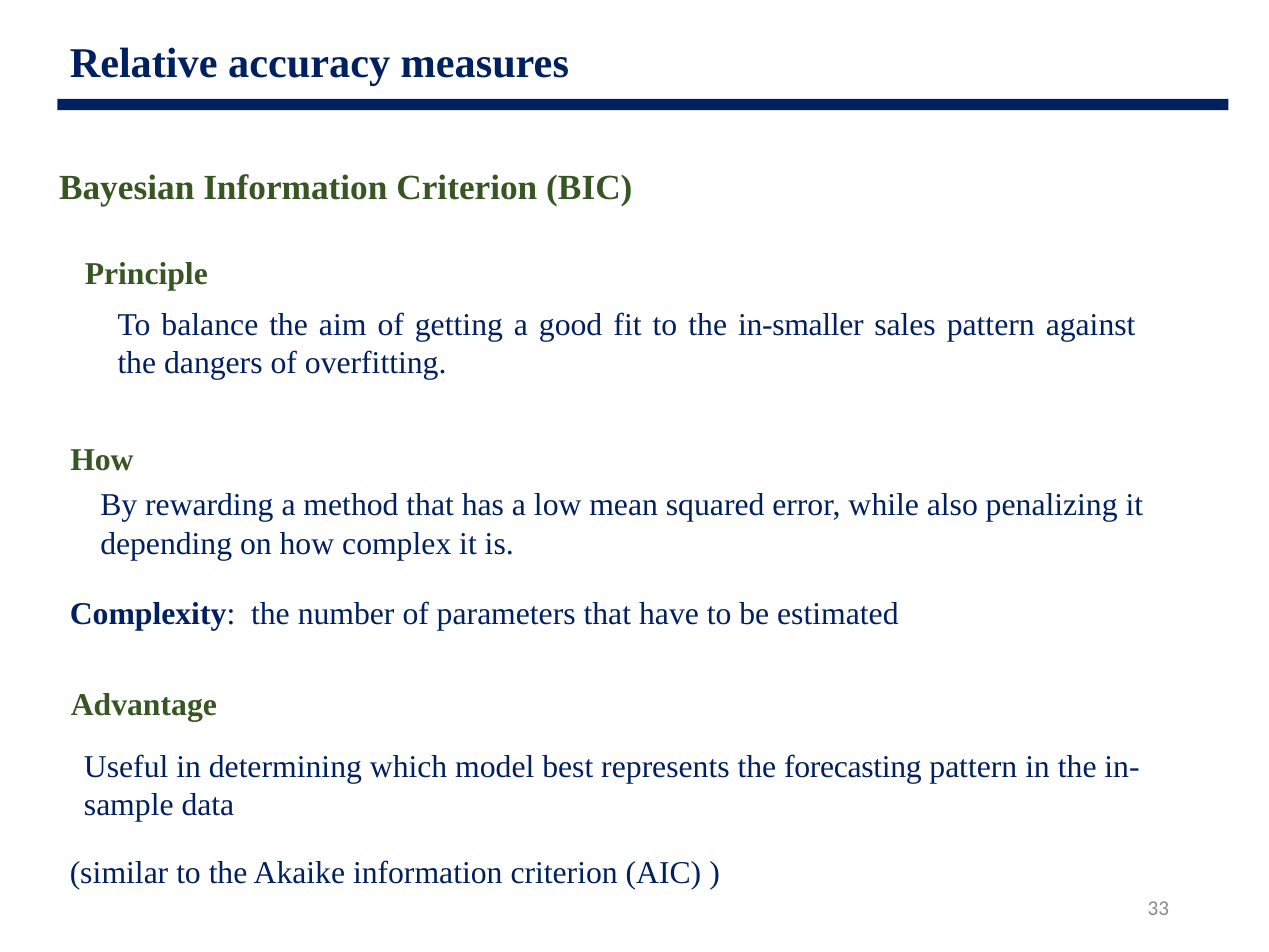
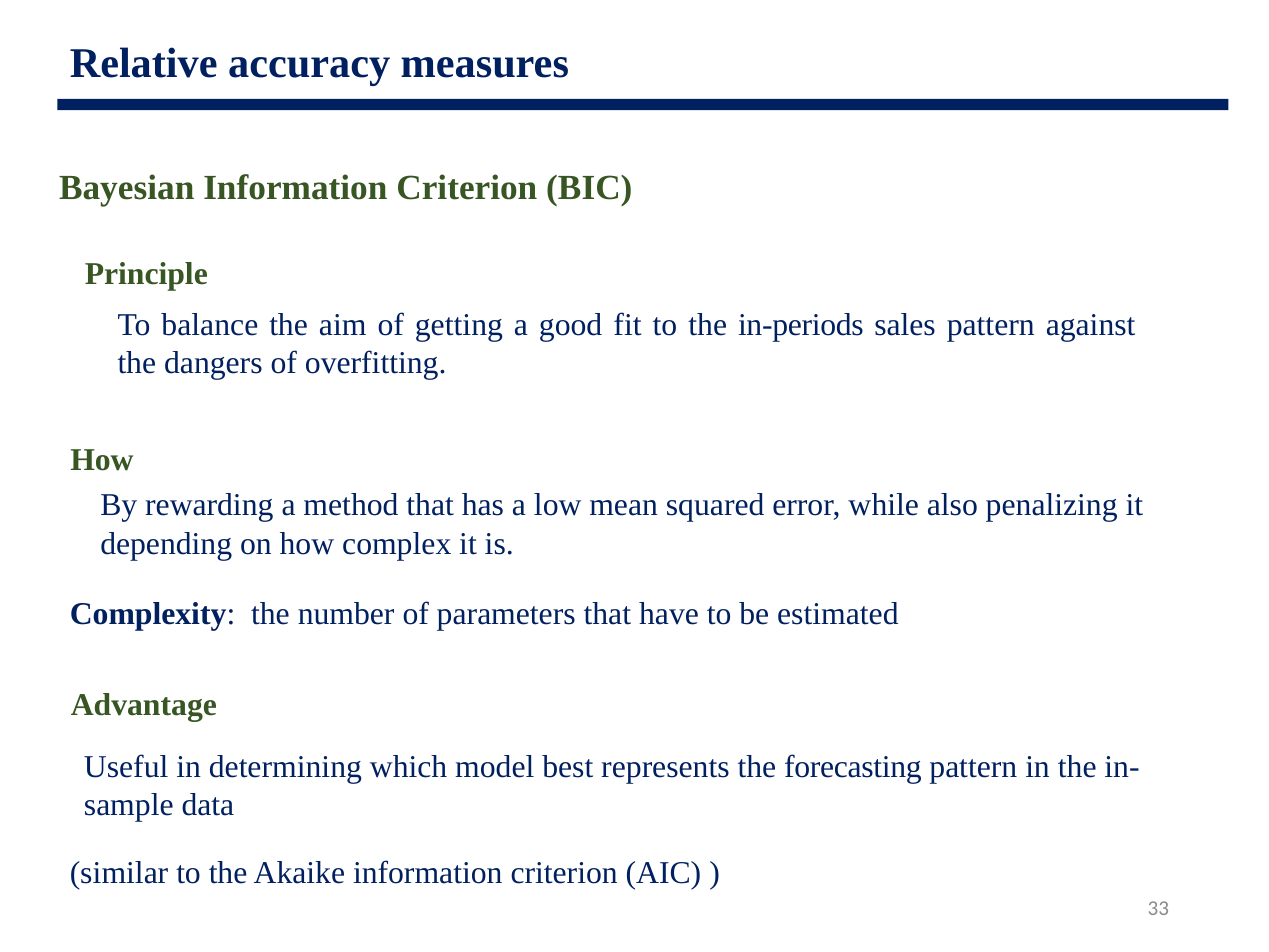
in-smaller: in-smaller -> in-periods
